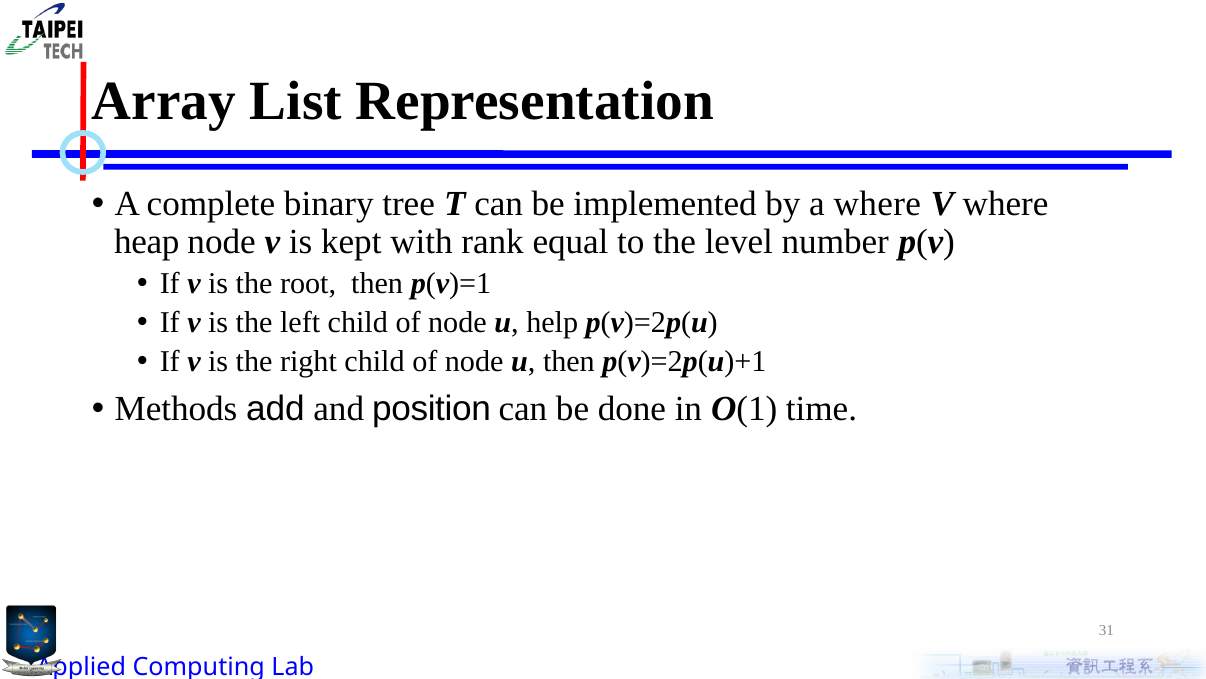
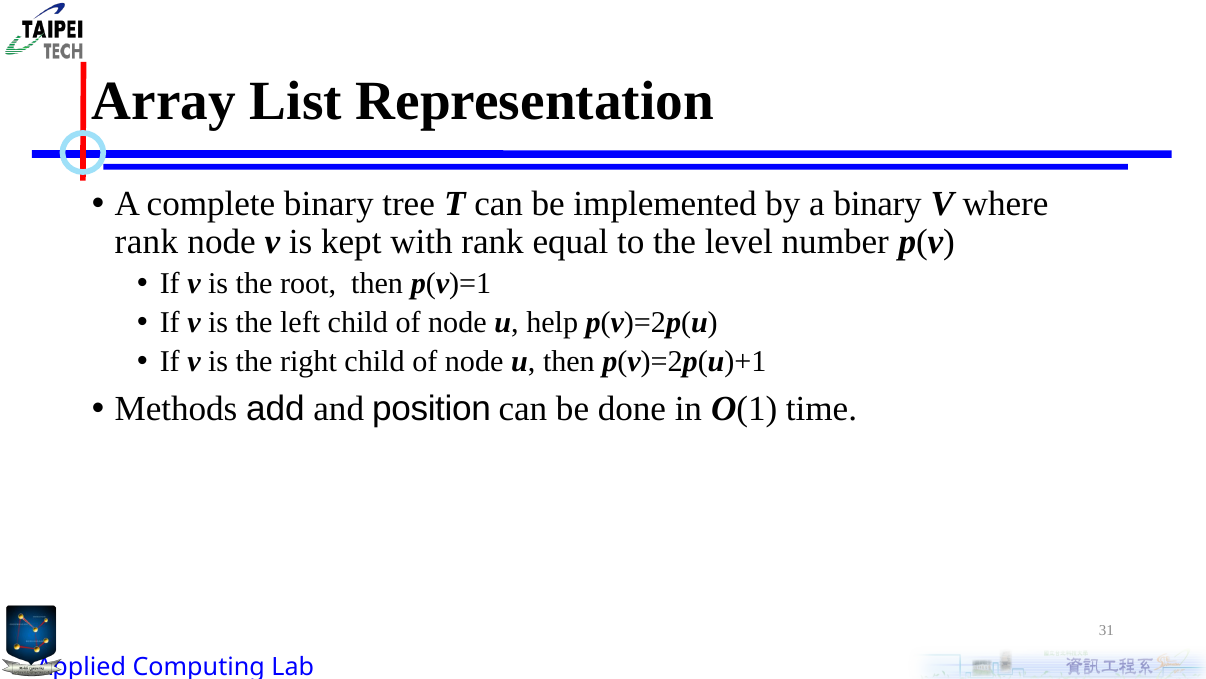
a where: where -> binary
heap at (147, 242): heap -> rank
